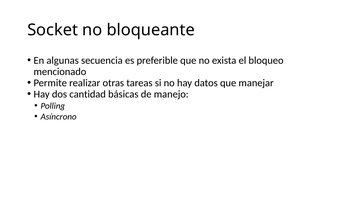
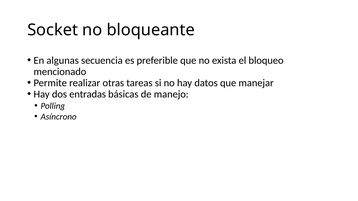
cantidad: cantidad -> entradas
